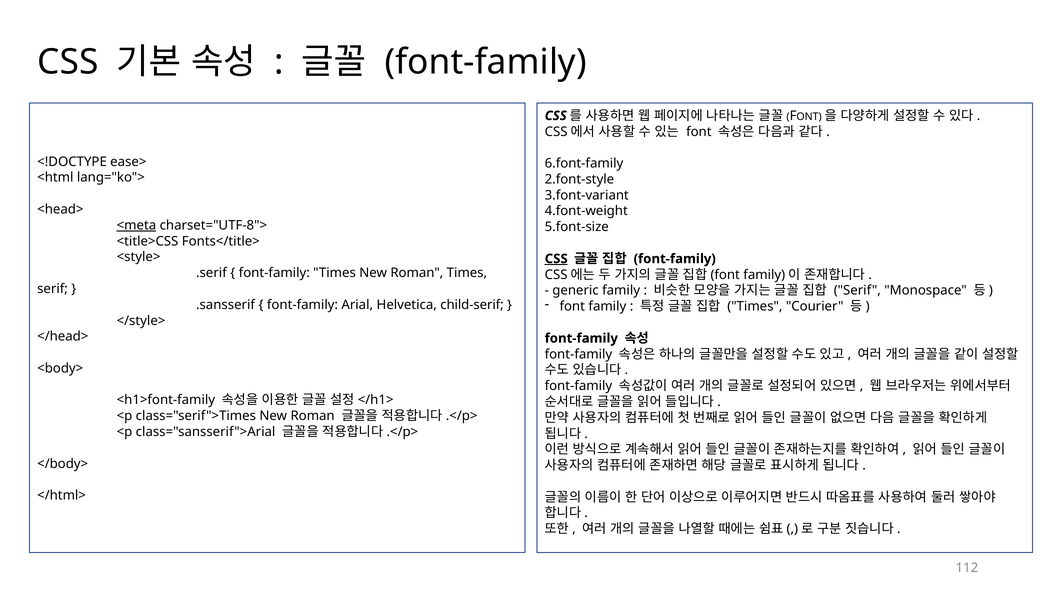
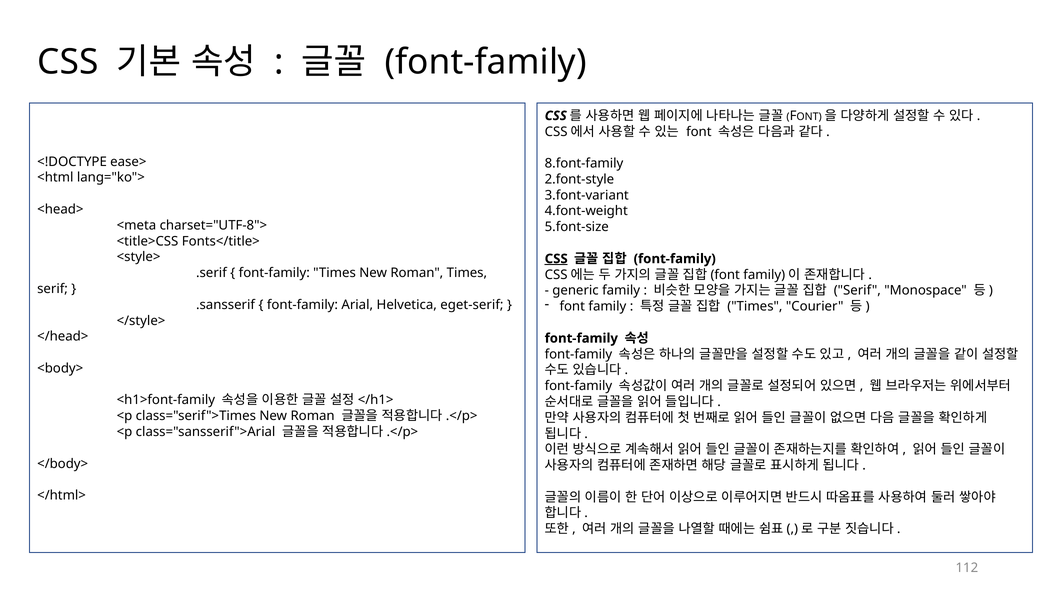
6.font-family: 6.font-family -> 8.font-family
<meta underline: present -> none
child-serif: child-serif -> eget-serif
